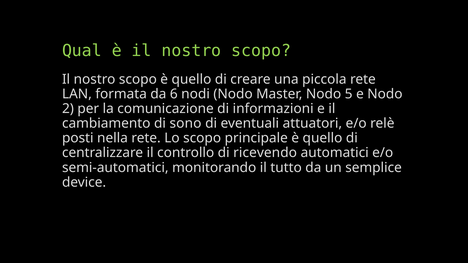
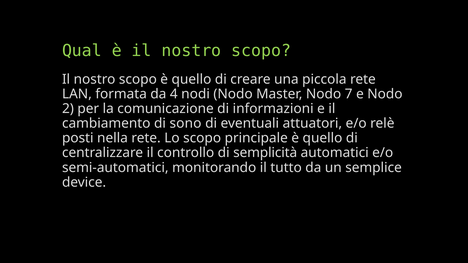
6: 6 -> 4
5: 5 -> 7
ricevendo: ricevendo -> semplicità
